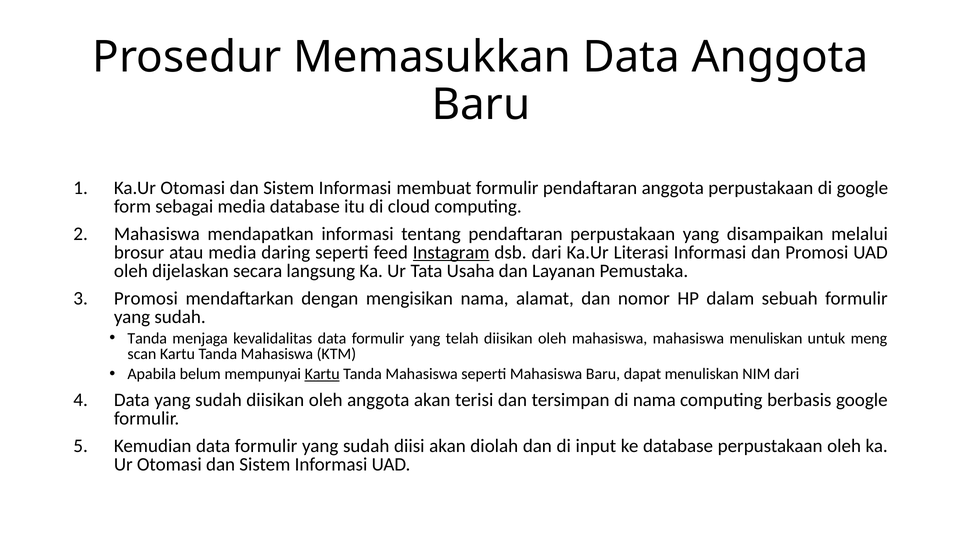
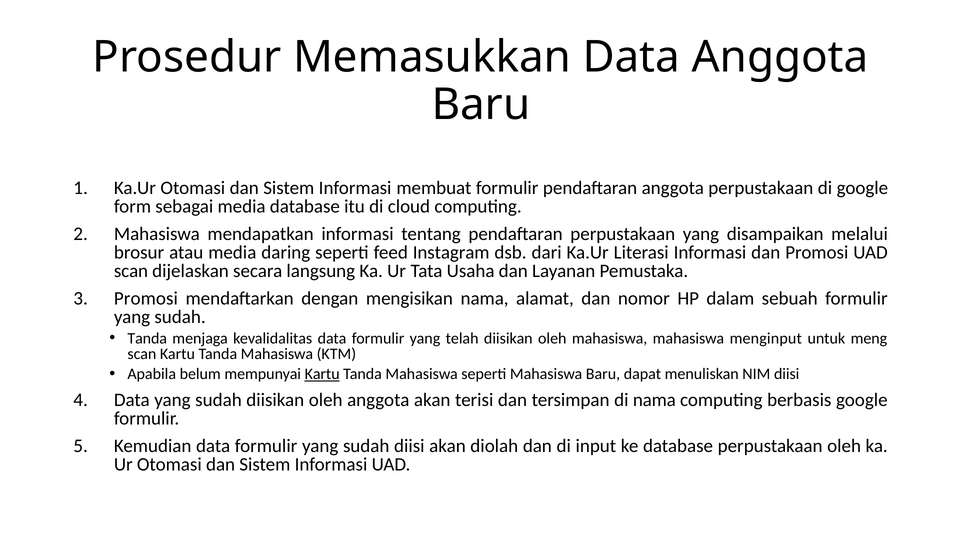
Instagram underline: present -> none
oleh at (131, 271): oleh -> scan
mahasiswa menuliskan: menuliskan -> menginput
NIM dari: dari -> diisi
